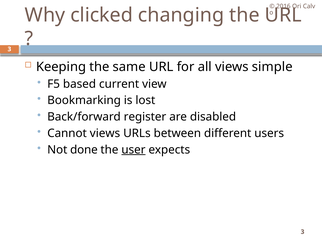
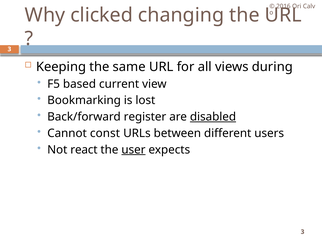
simple: simple -> during
disabled underline: none -> present
Cannot views: views -> const
done: done -> react
